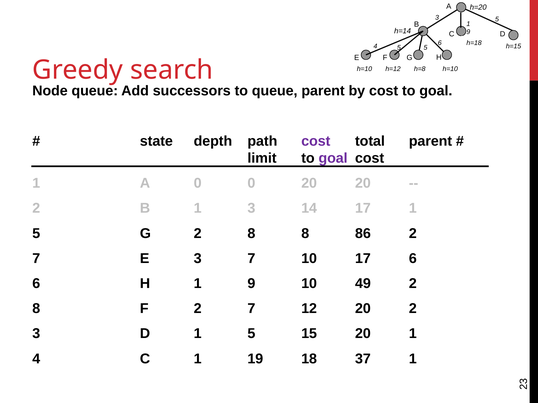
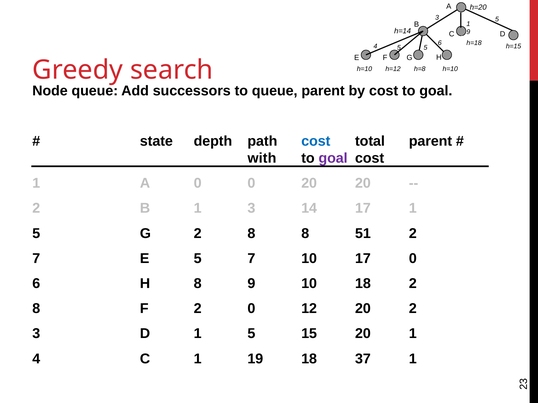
cost at (316, 141) colour: purple -> blue
limit: limit -> with
86: 86 -> 51
E 3: 3 -> 5
17 6: 6 -> 0
H 1: 1 -> 8
10 49: 49 -> 18
F 2 7: 7 -> 0
